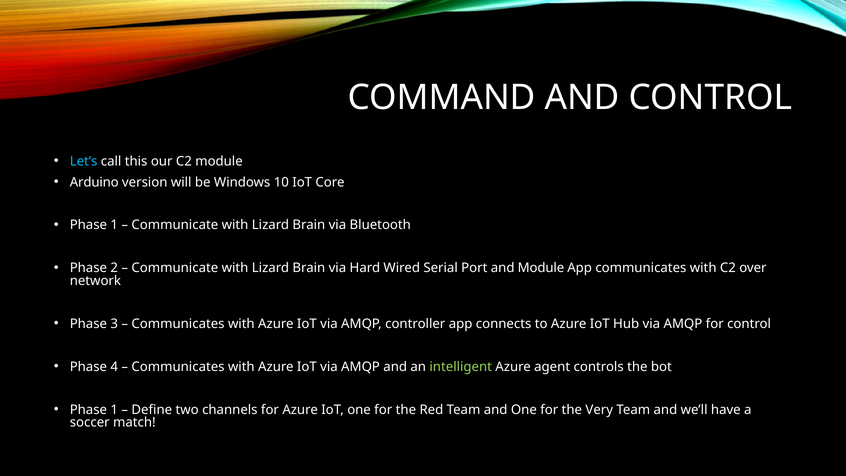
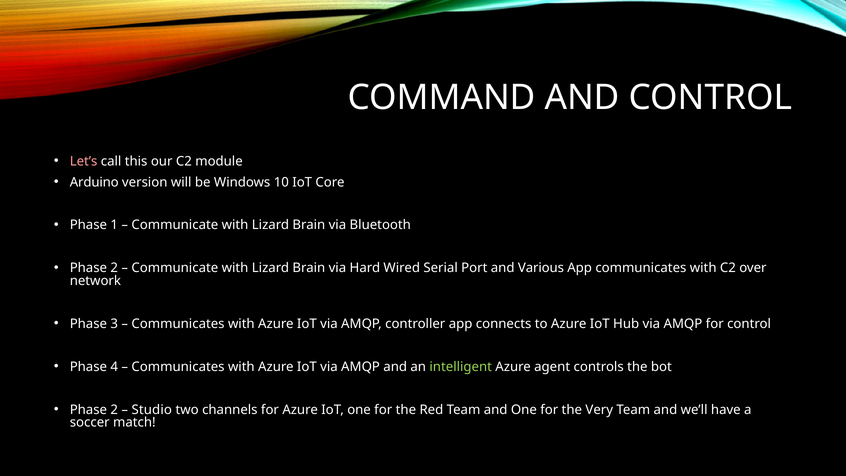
Let’s colour: light blue -> pink
and Module: Module -> Various
1 at (114, 410): 1 -> 2
Define: Define -> Studio
